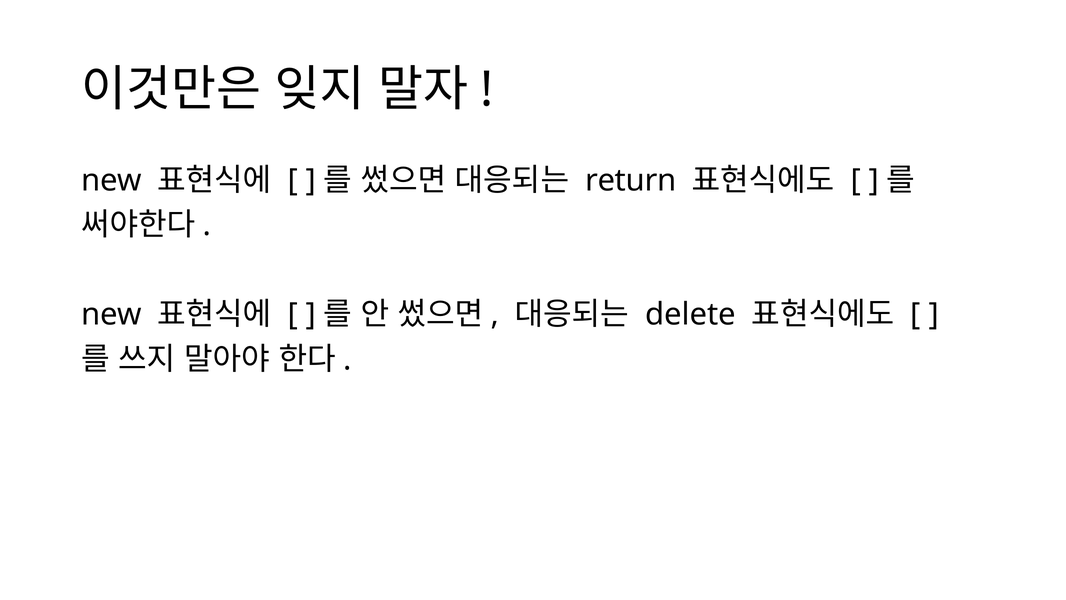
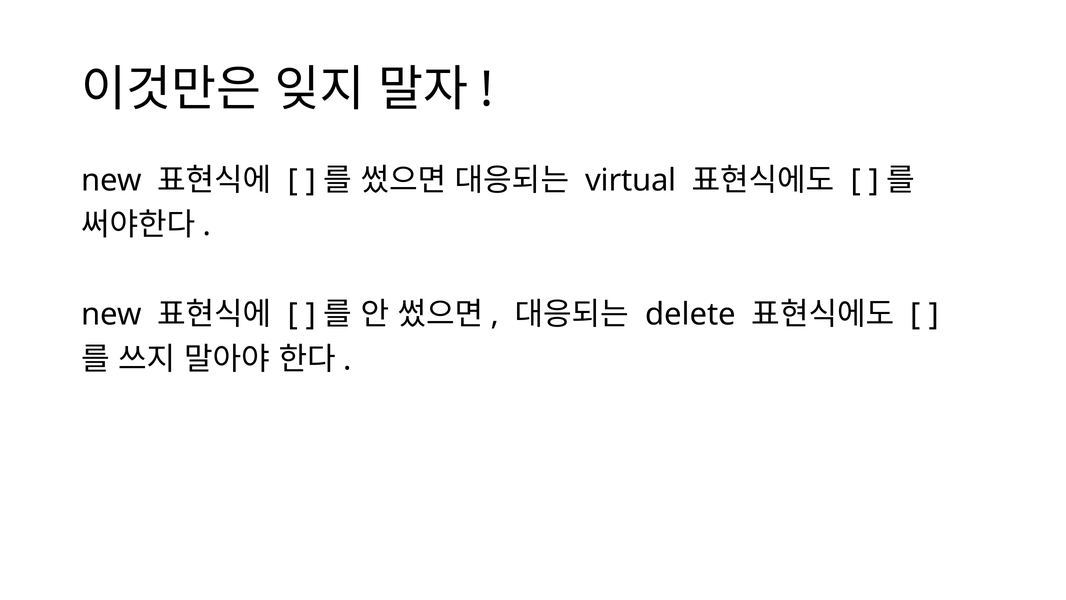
return: return -> virtual
